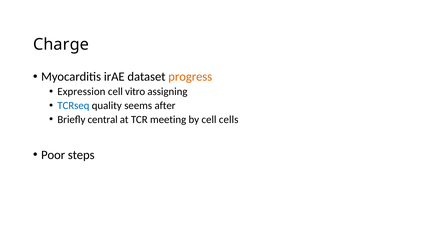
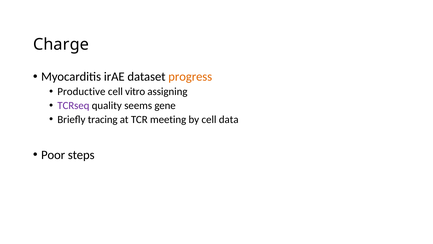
Expression: Expression -> Productive
TCRseq colour: blue -> purple
after: after -> gene
central: central -> tracing
cells: cells -> data
